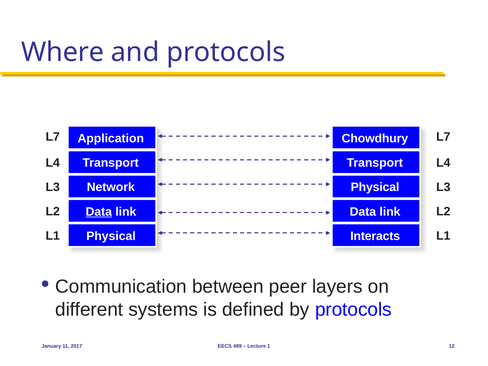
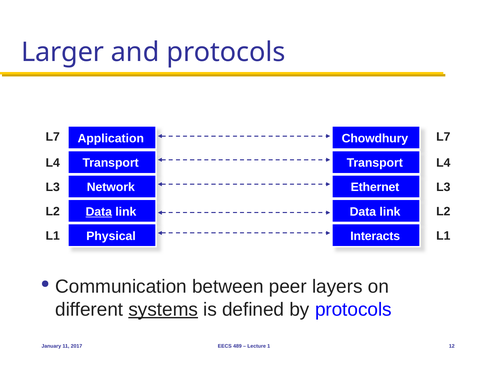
Where: Where -> Larger
Physical at (375, 187): Physical -> Ethernet
systems underline: none -> present
